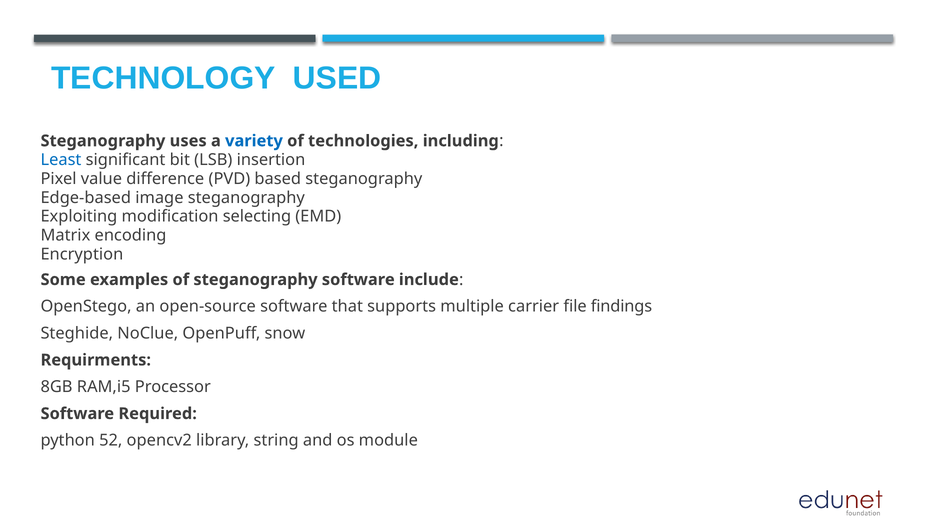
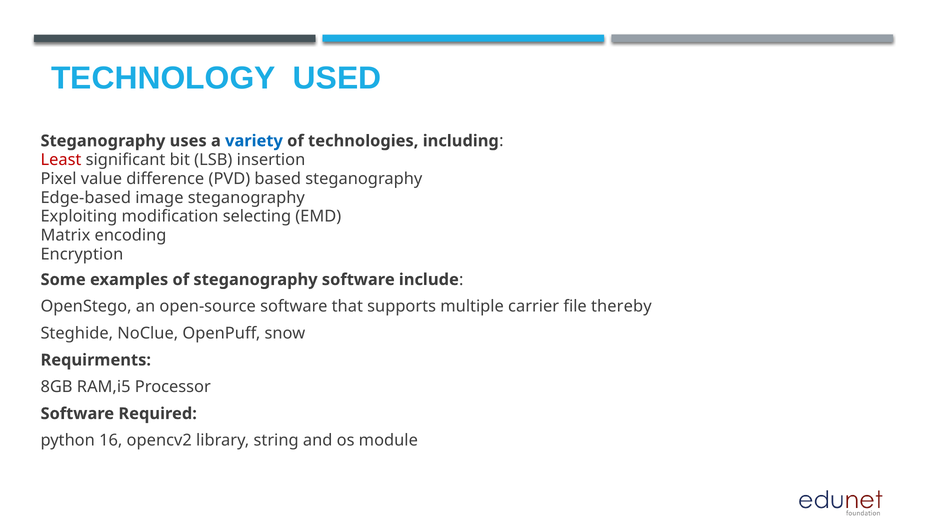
Least colour: blue -> red
findings: findings -> thereby
52: 52 -> 16
